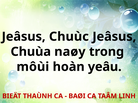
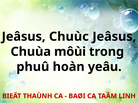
naøy: naøy -> môùi
môùi: môùi -> phuû
